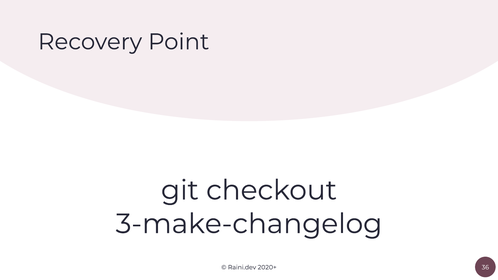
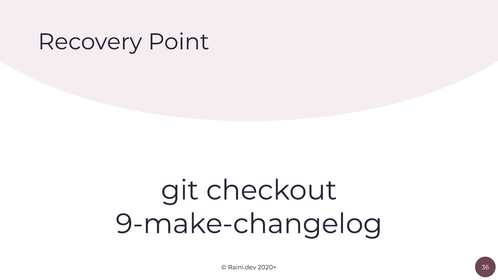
3-make-changelog: 3-make-changelog -> 9-make-changelog
